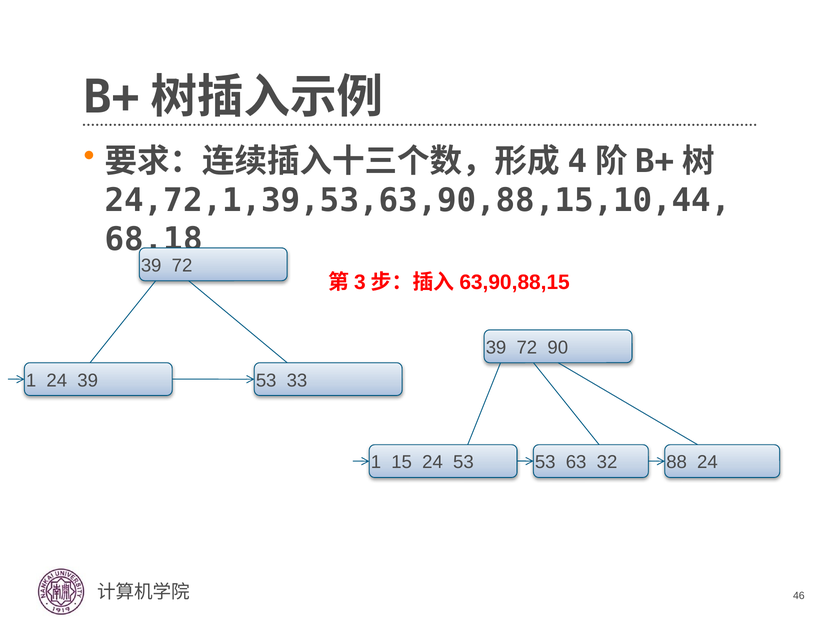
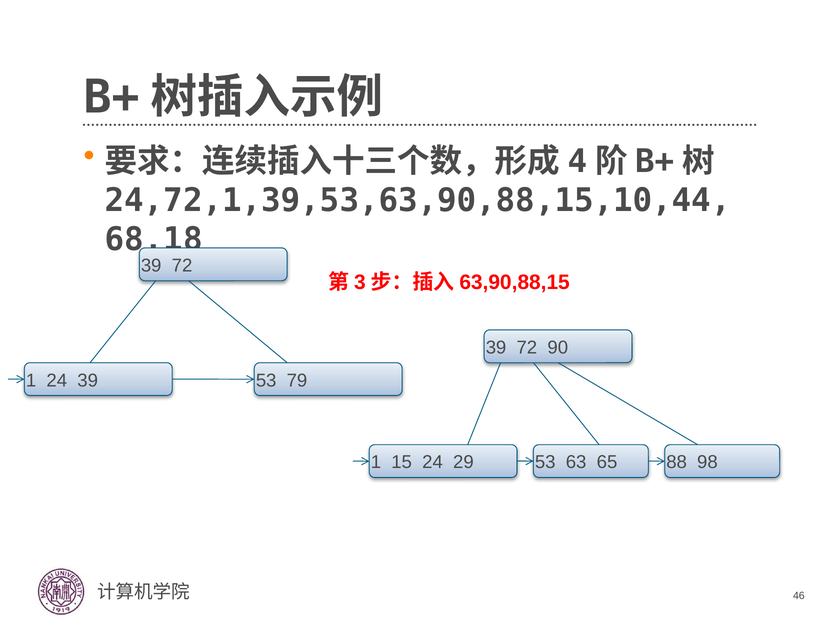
33: 33 -> 79
24 53: 53 -> 29
32: 32 -> 65
88 24: 24 -> 98
